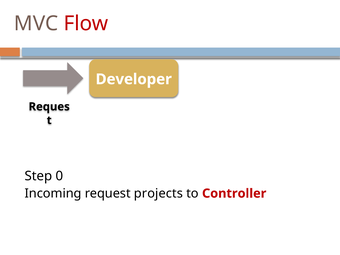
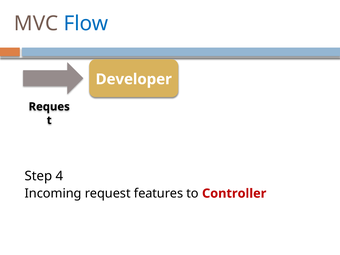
Flow colour: red -> blue
0: 0 -> 4
projects: projects -> features
